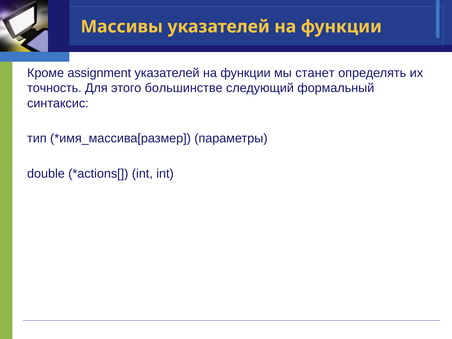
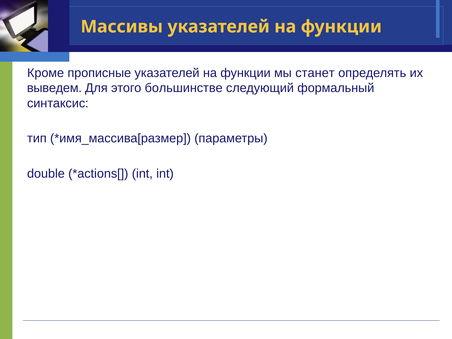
assignment: assignment -> прописные
точность: точность -> выведем
